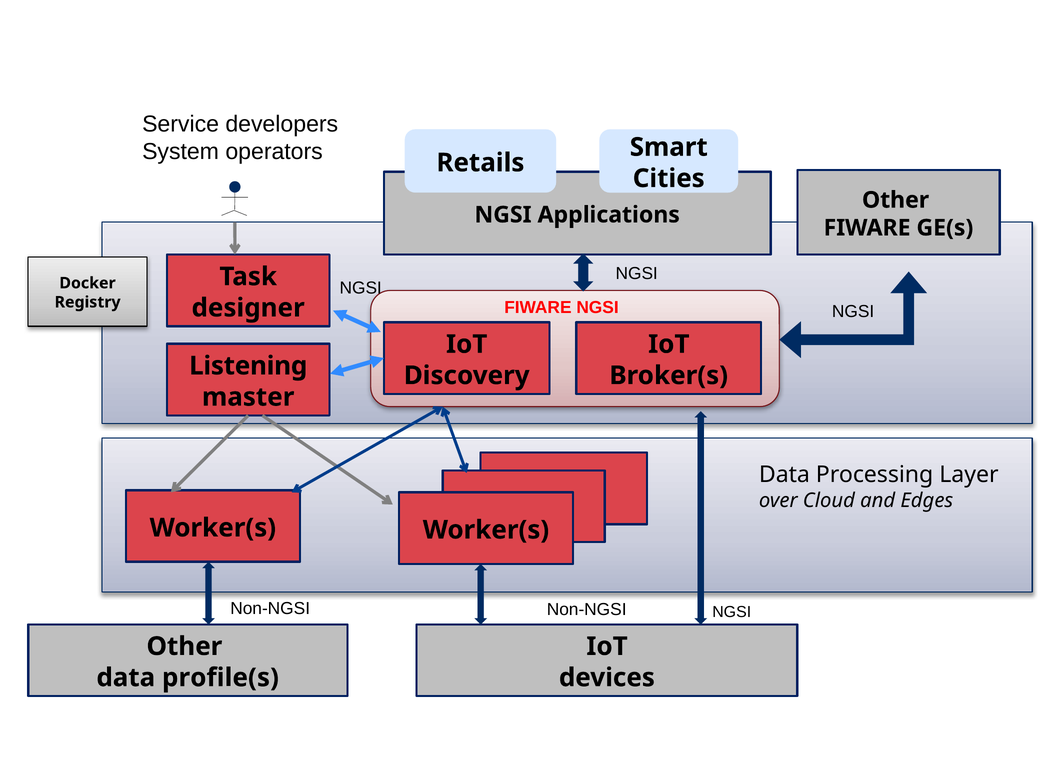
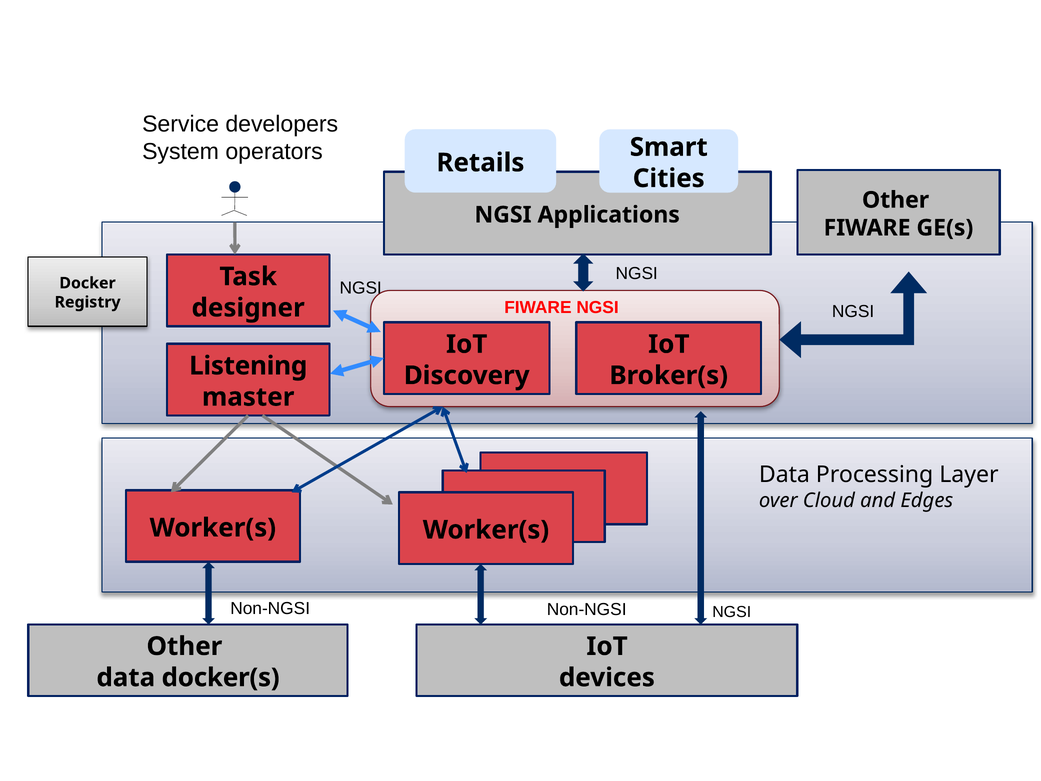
profile(s: profile(s -> docker(s
